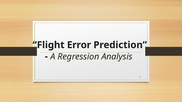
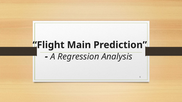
Error: Error -> Main
